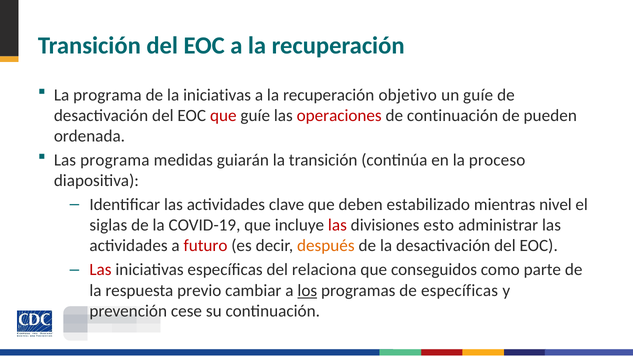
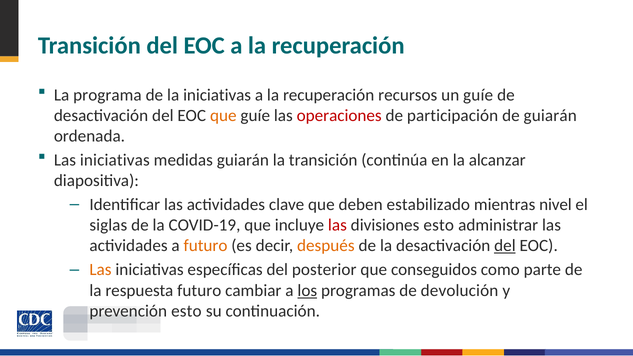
objetivo: objetivo -> recursos
que at (223, 115) colour: red -> orange
de continuación: continuación -> participación
de pueden: pueden -> guiarán
programa at (115, 160): programa -> iniciativas
proceso: proceso -> alcanzar
futuro at (206, 246) colour: red -> orange
del at (505, 246) underline: none -> present
Las at (100, 270) colour: red -> orange
relaciona: relaciona -> posterior
respuesta previo: previo -> futuro
de específicas: específicas -> devolución
prevención cese: cese -> esto
